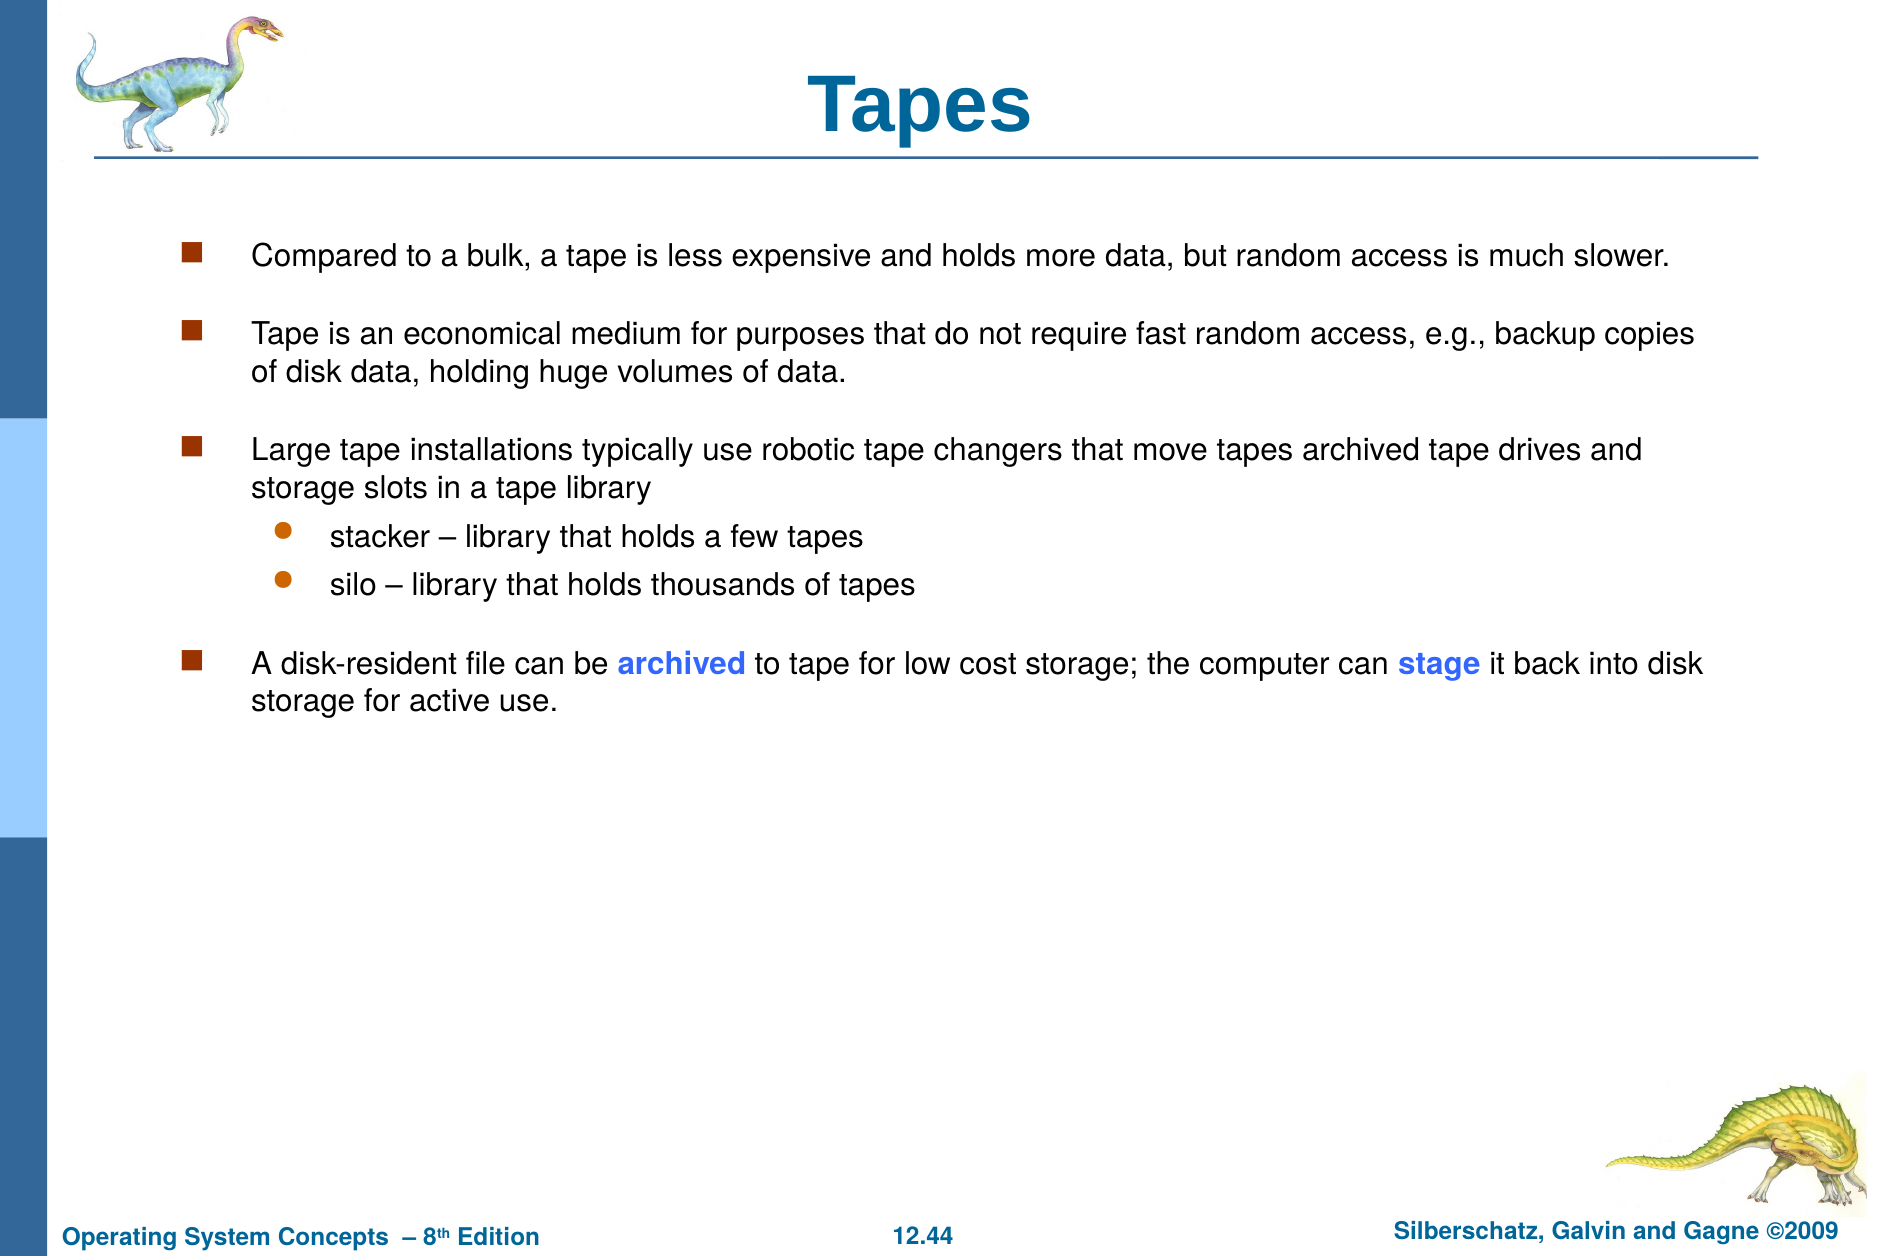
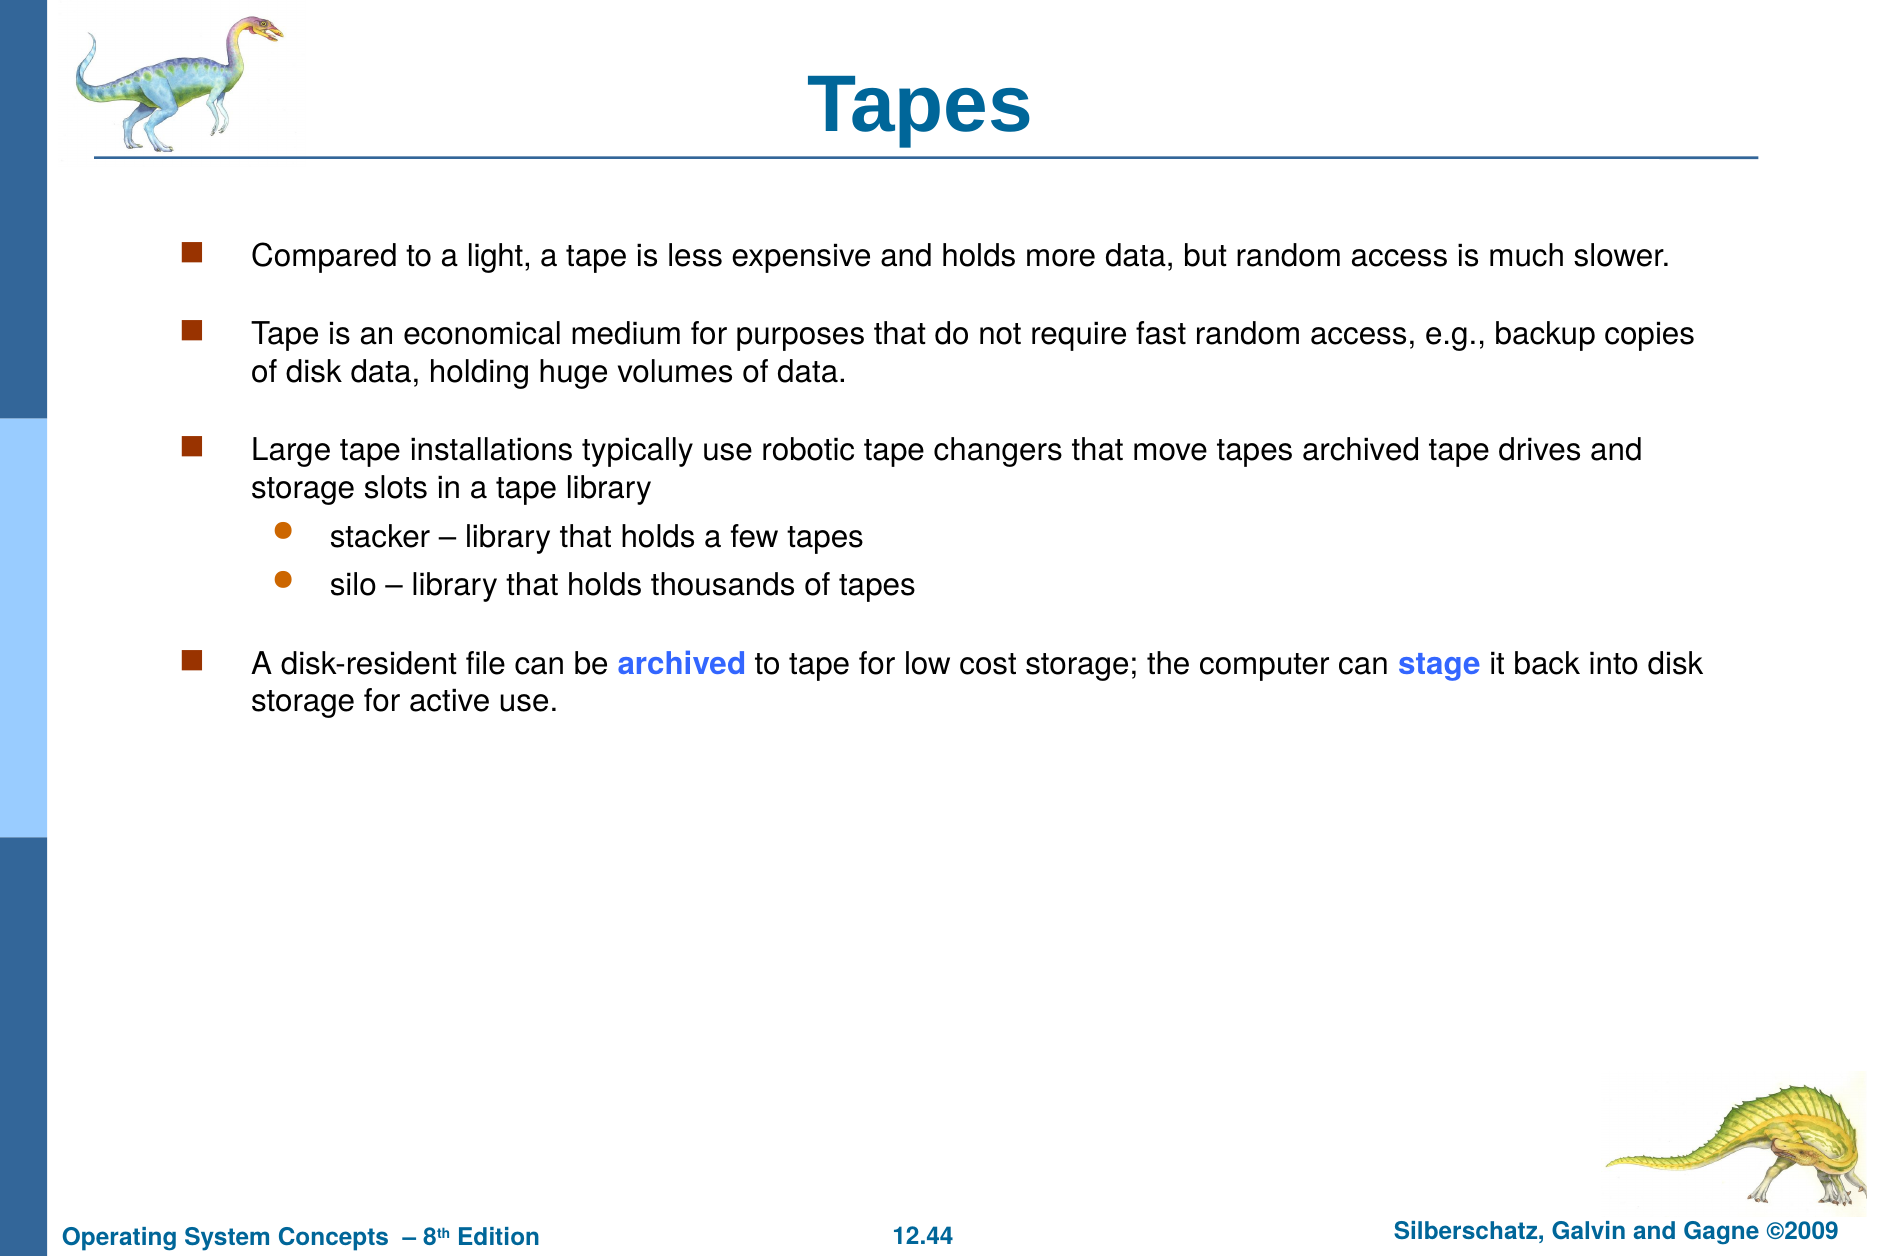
bulk: bulk -> light
